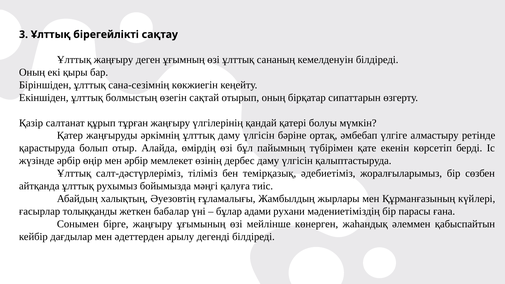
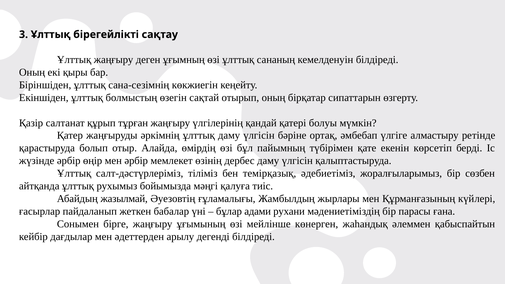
халықтың: халықтың -> жазылмай
толыққанды: толыққанды -> пайдаланып
